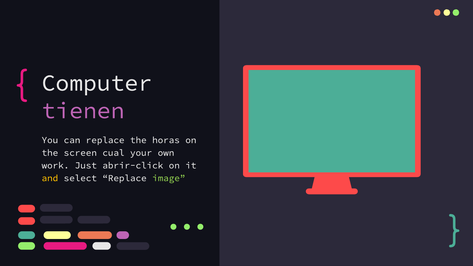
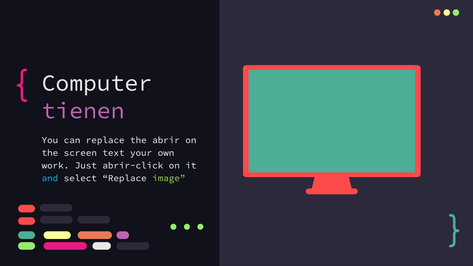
horas: horas -> abrir
cual: cual -> text
and colour: yellow -> light blue
